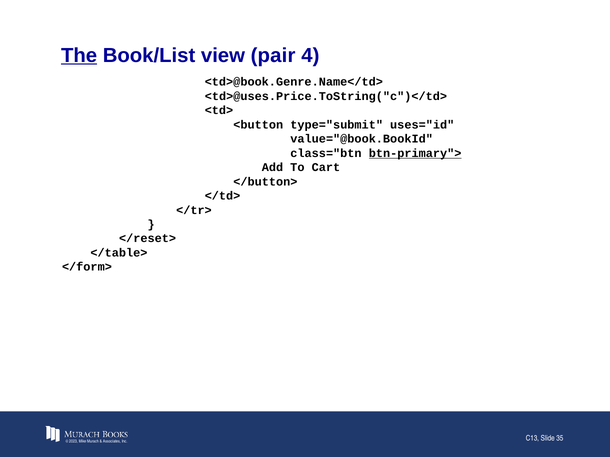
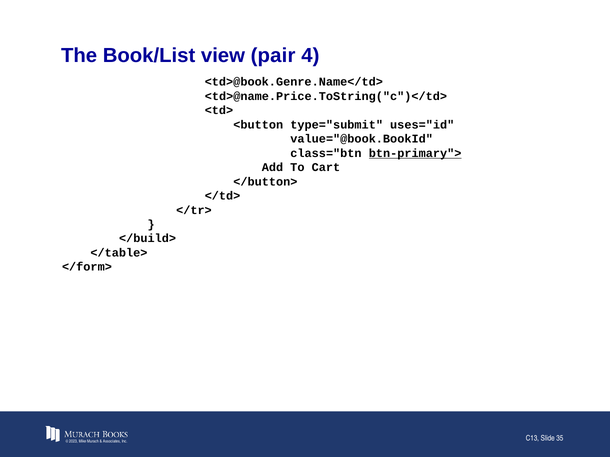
The underline: present -> none
<td>@uses.Price.ToString("c")</td>: <td>@uses.Price.ToString("c")</td> -> <td>@name.Price.ToString("c")</td>
</reset>: </reset> -> </build>
